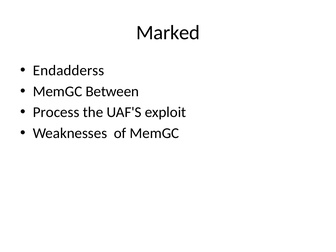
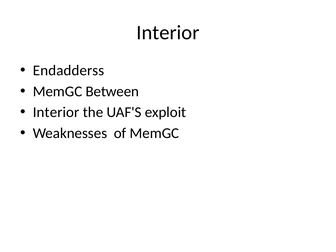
Marked at (168, 33): Marked -> Interior
Process at (56, 112): Process -> Interior
